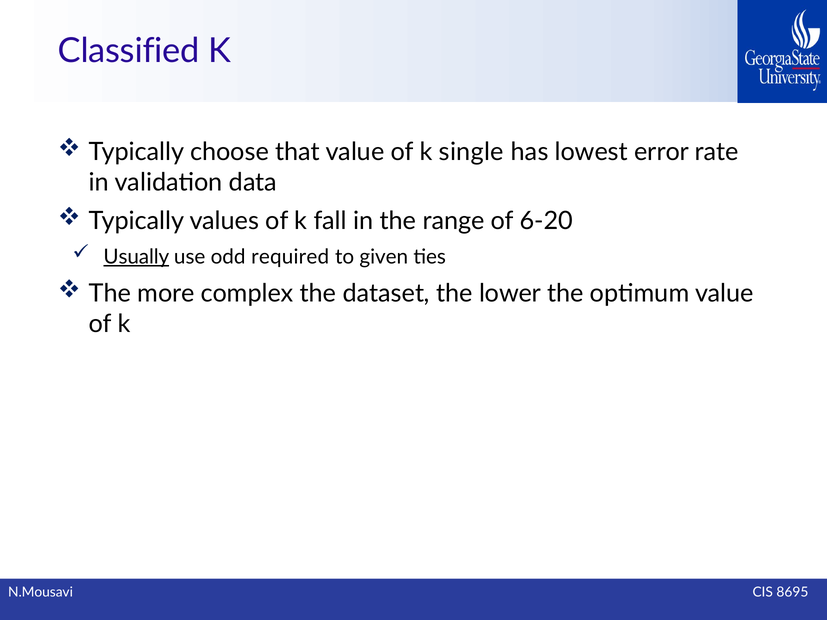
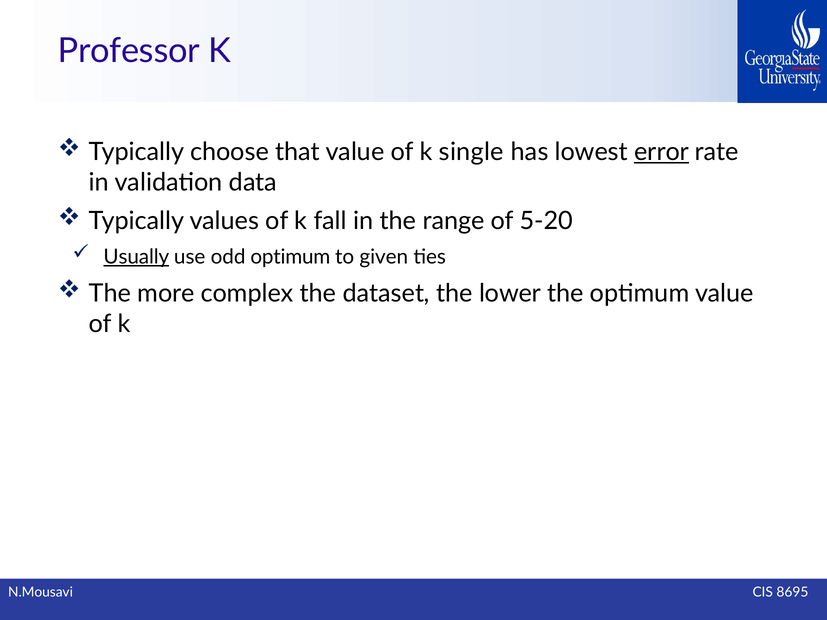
Classified: Classified -> Professor
error underline: none -> present
6-20: 6-20 -> 5-20
odd required: required -> optimum
